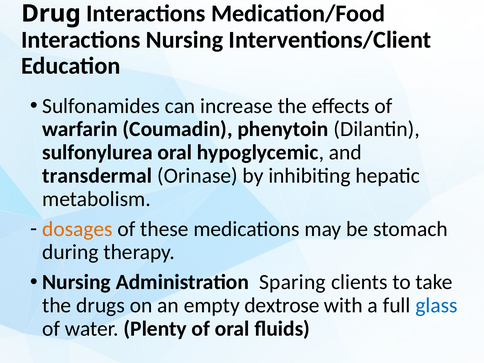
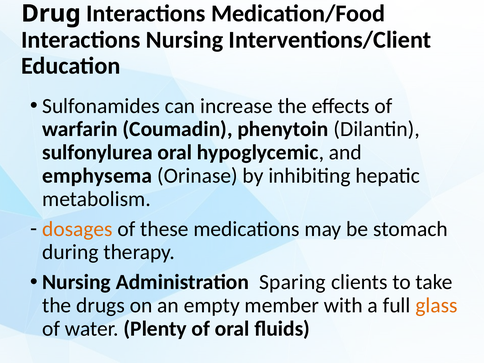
transdermal: transdermal -> emphysema
dextrose: dextrose -> member
glass colour: blue -> orange
